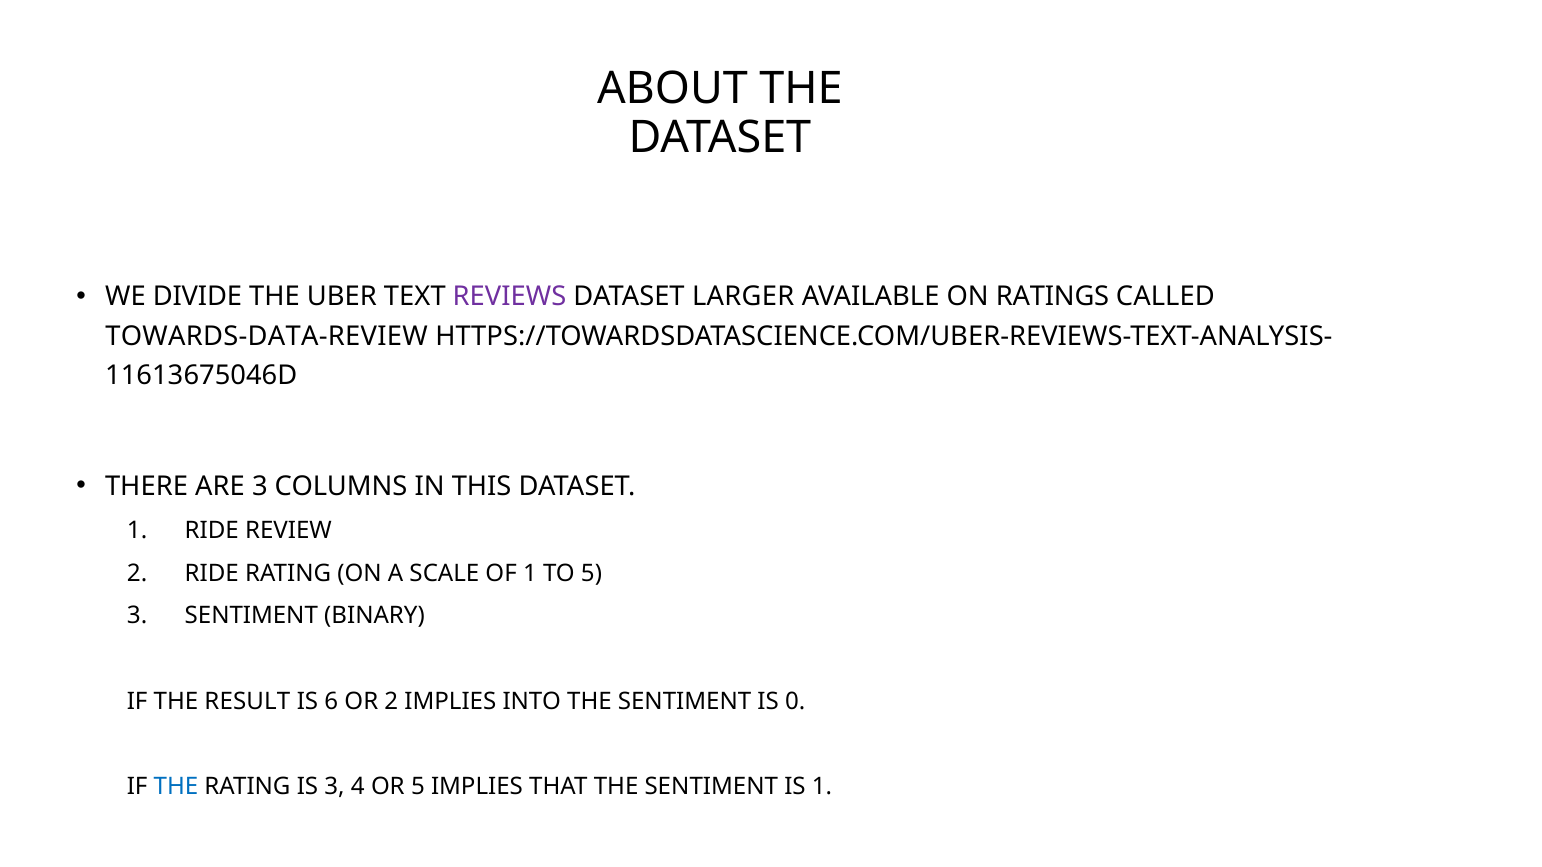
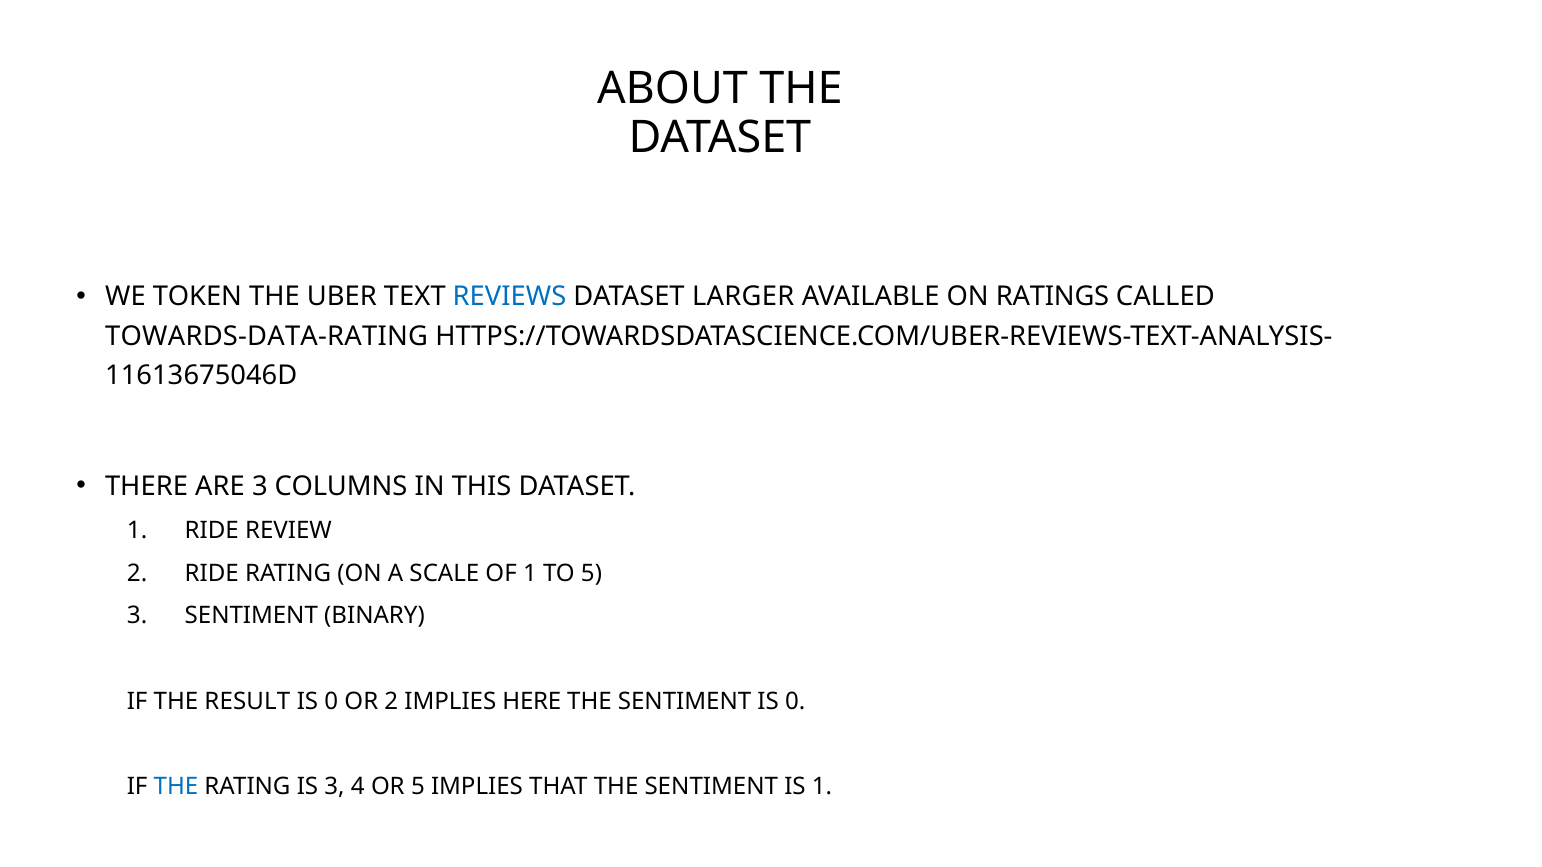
DIVIDE: DIVIDE -> TOKEN
REVIEWS colour: purple -> blue
TOWARDS-DATA-REVIEW: TOWARDS-DATA-REVIEW -> TOWARDS-DATA-RATING
6 at (331, 702): 6 -> 0
INTO: INTO -> HERE
